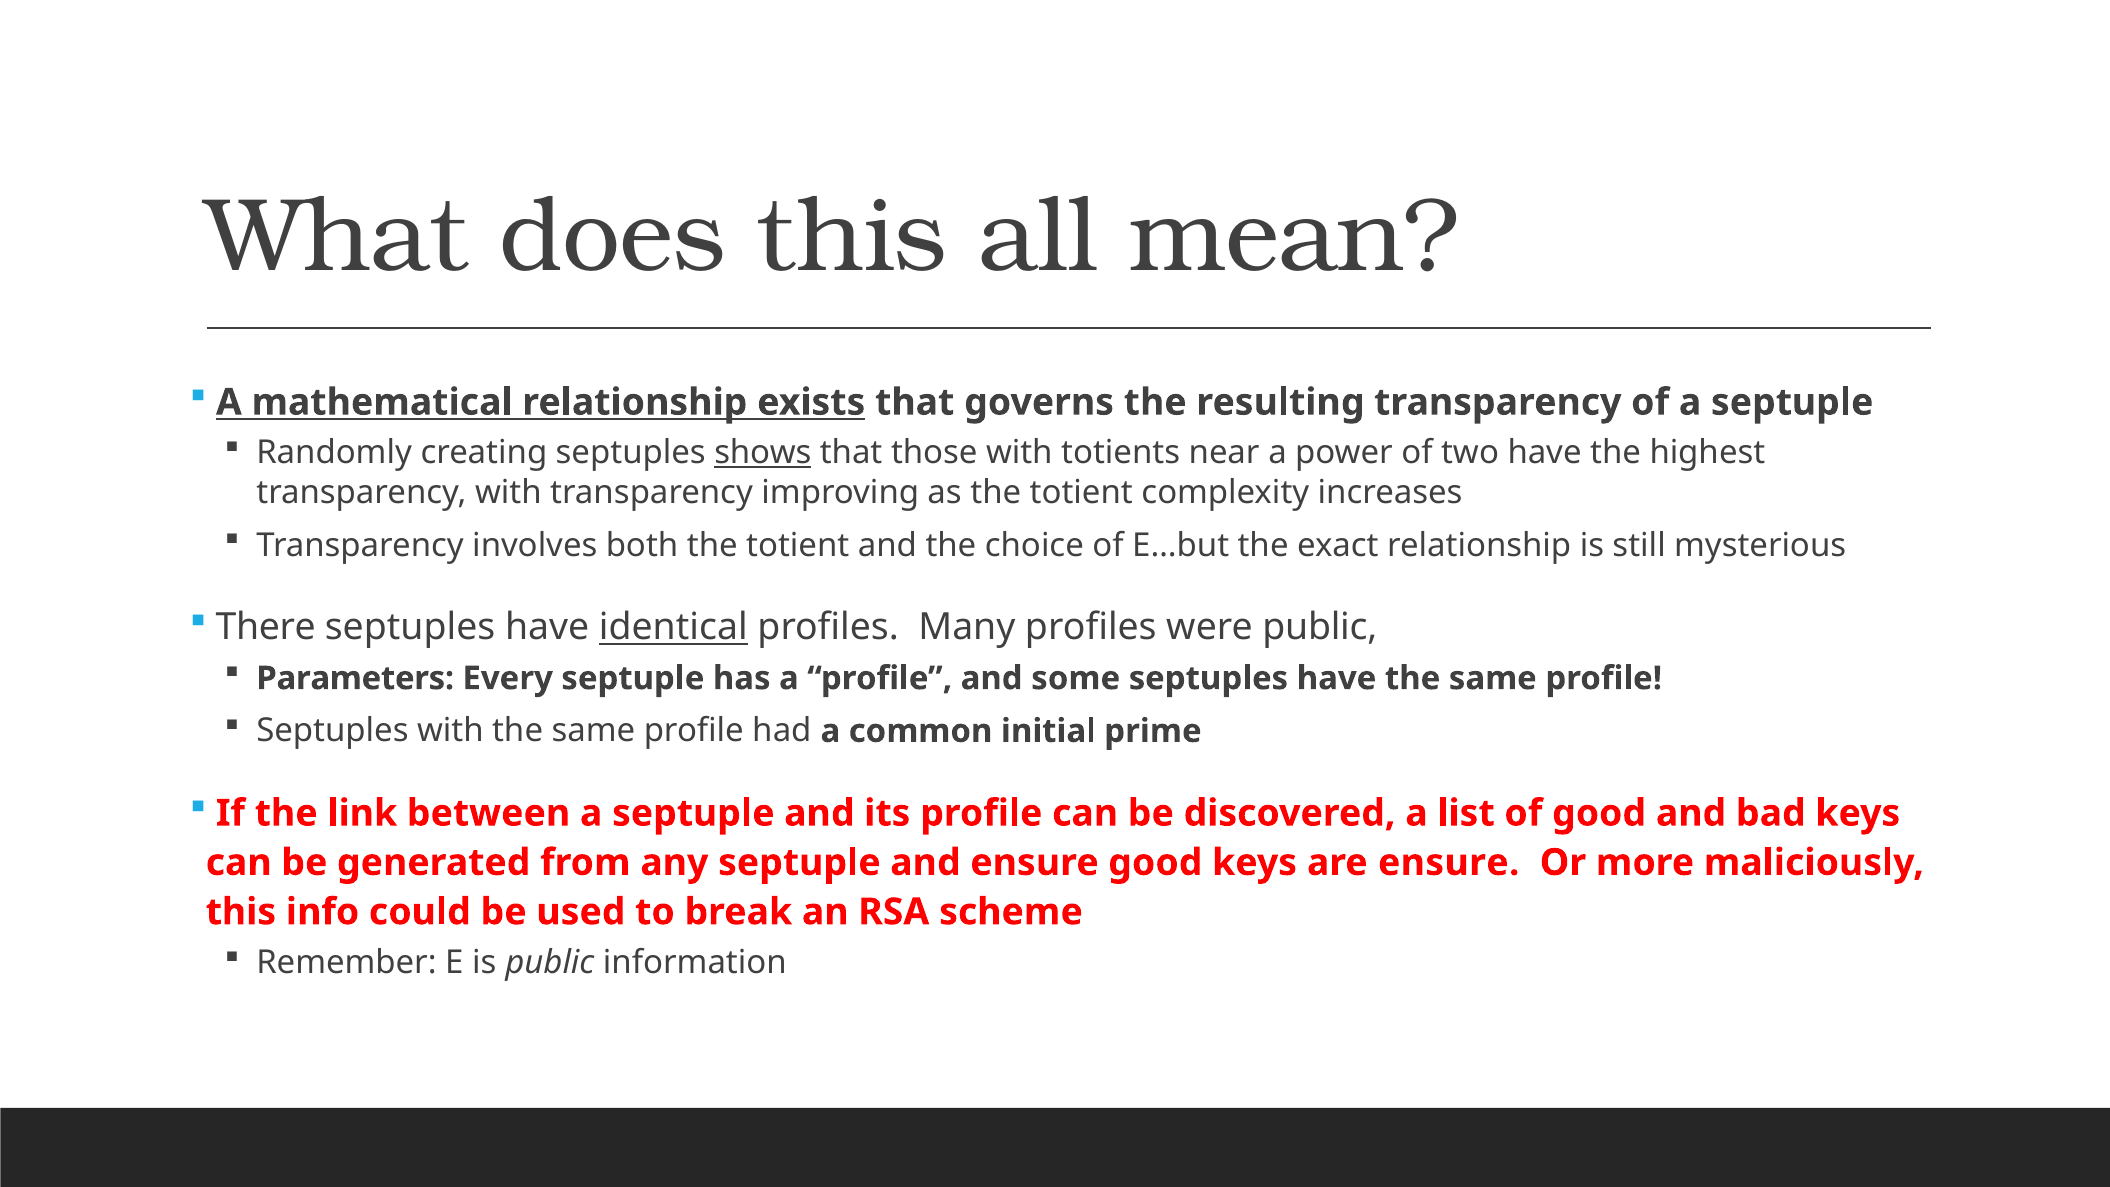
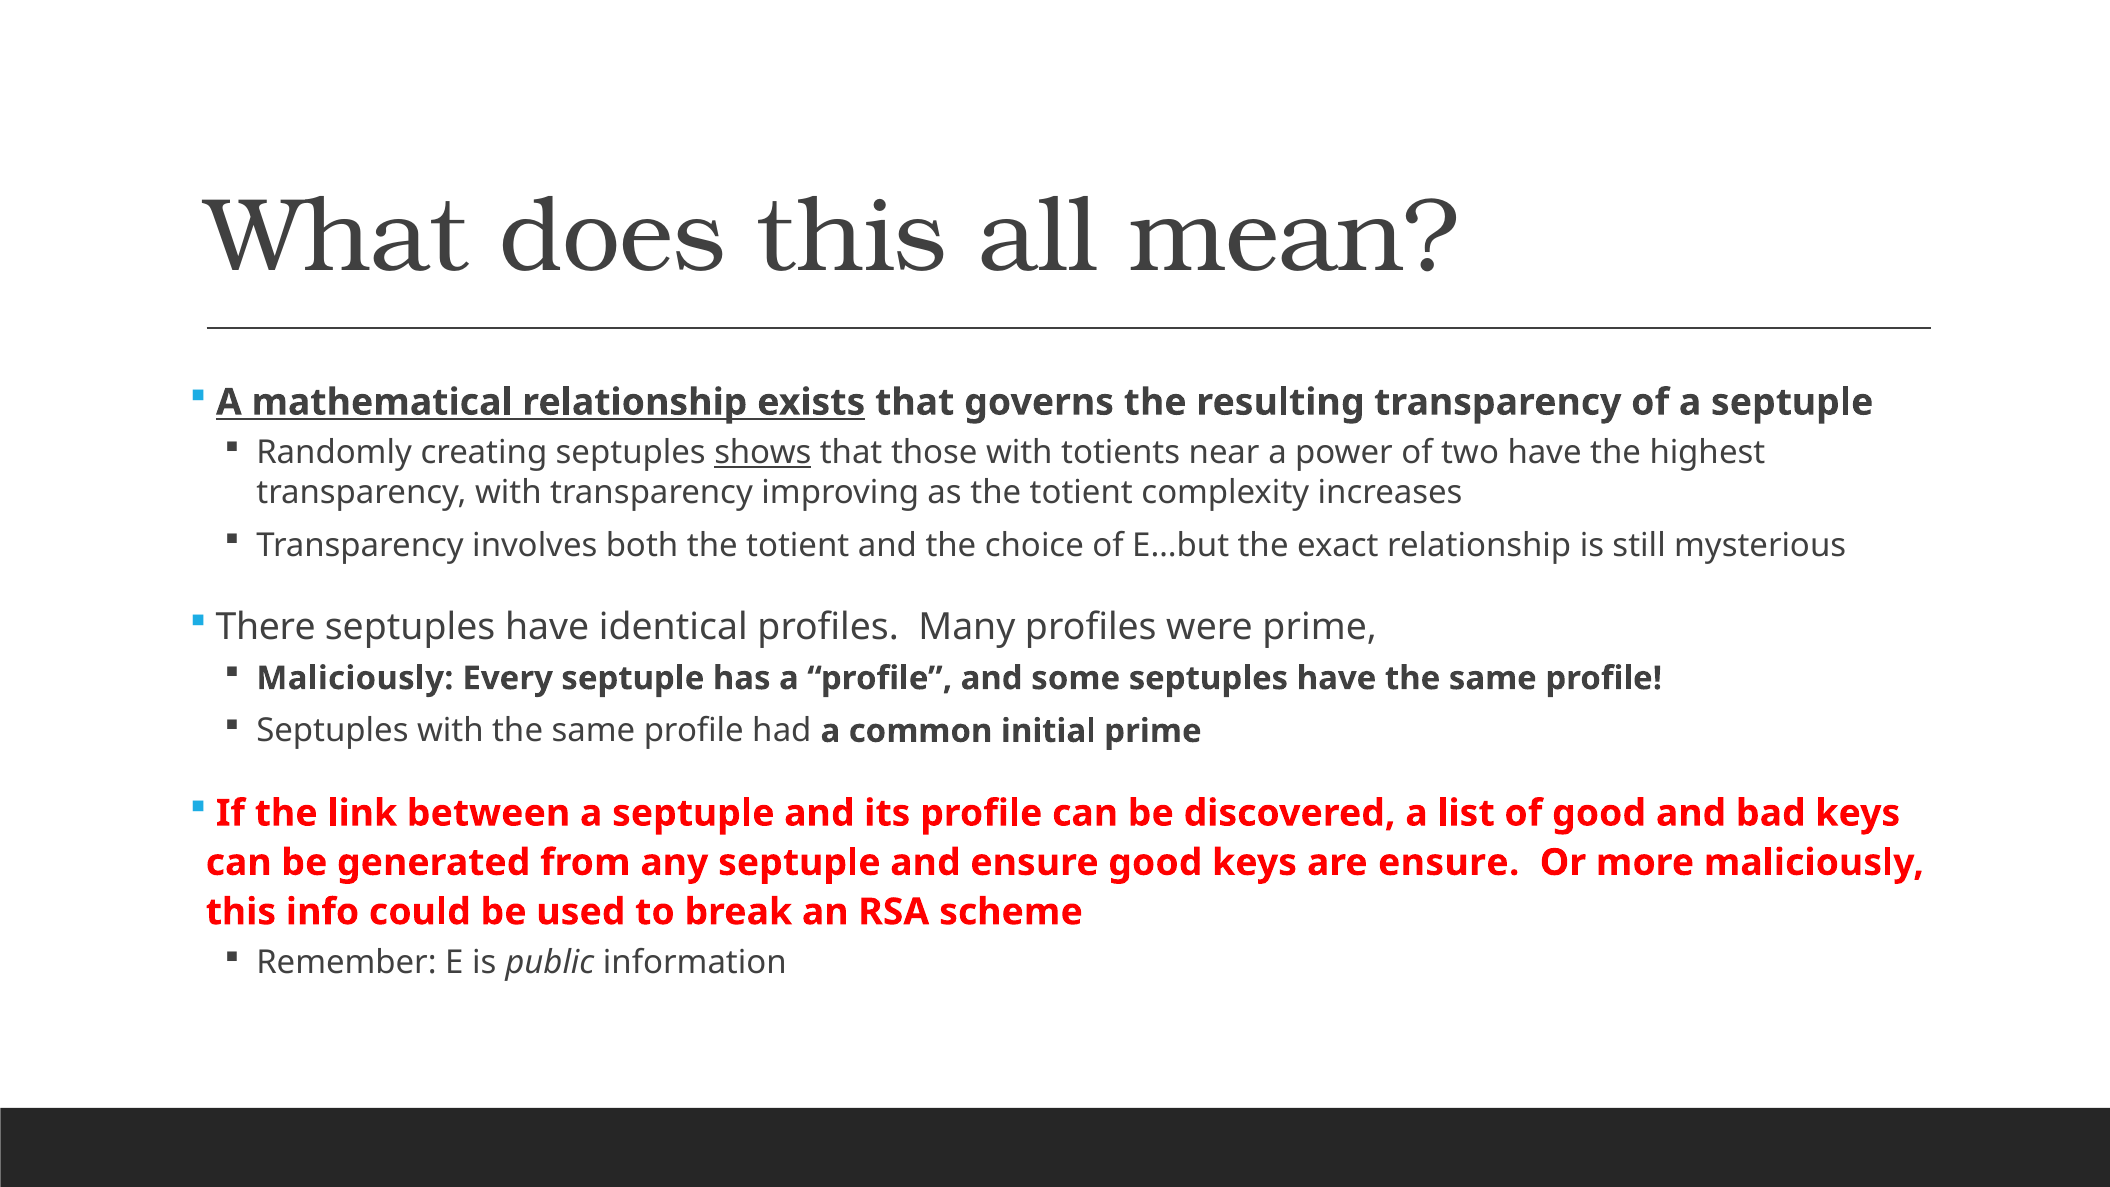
identical underline: present -> none
were public: public -> prime
Parameters at (355, 678): Parameters -> Maliciously
